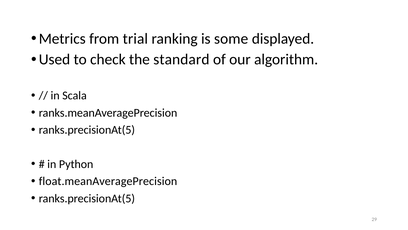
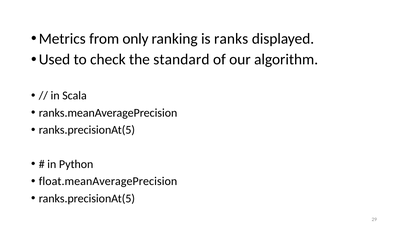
trial: trial -> only
some: some -> ranks
